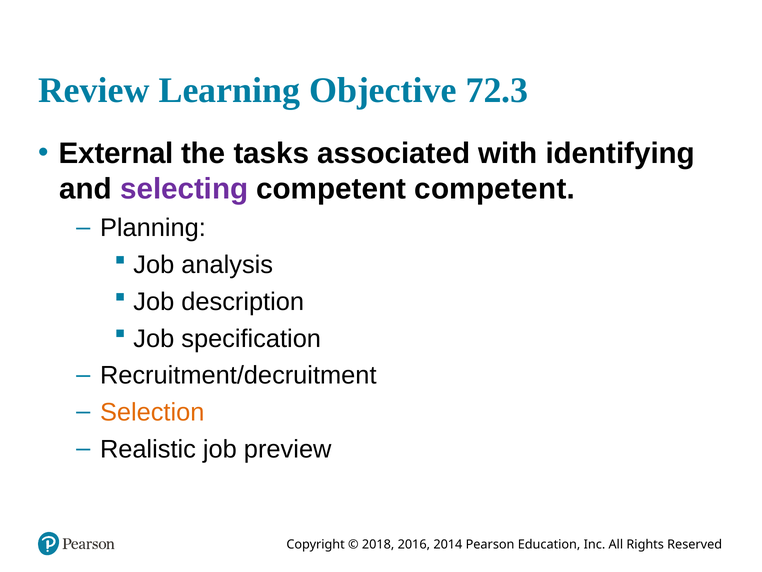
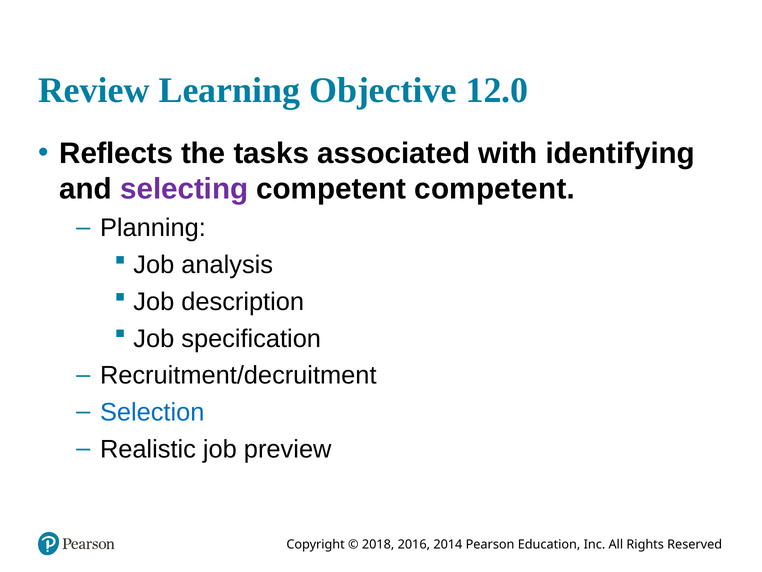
72.3: 72.3 -> 12.0
External: External -> Reflects
Selection colour: orange -> blue
